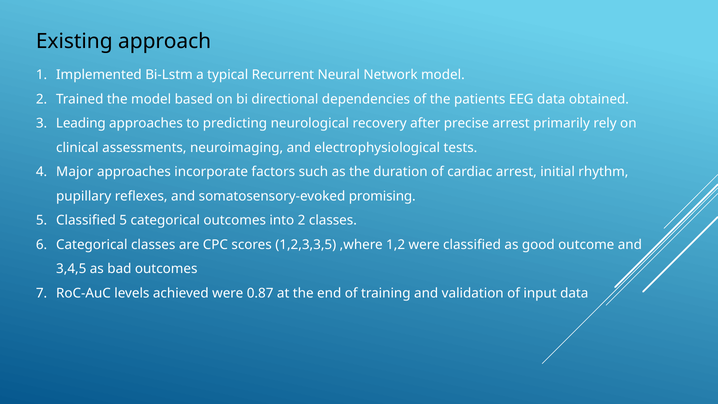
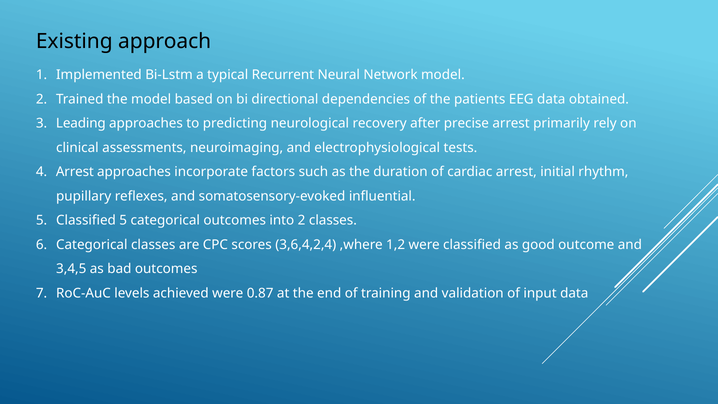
Major at (75, 172): Major -> Arrest
promising: promising -> influential
1,2,3,3,5: 1,2,3,3,5 -> 3,6,4,2,4
